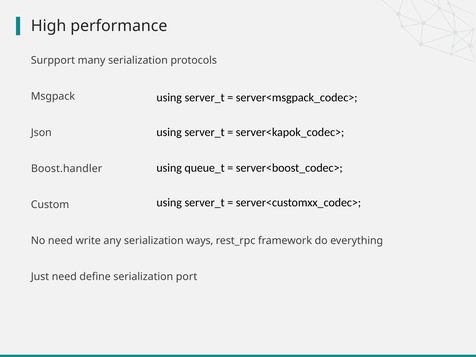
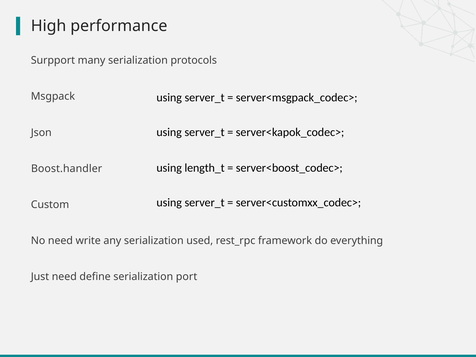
queue_t: queue_t -> length_t
ways: ways -> used
